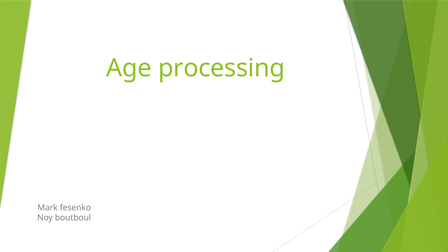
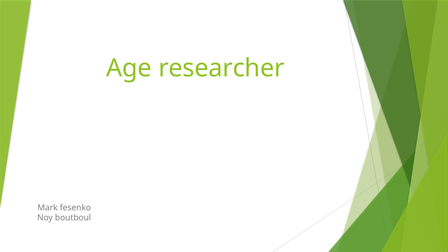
processing: processing -> researcher
